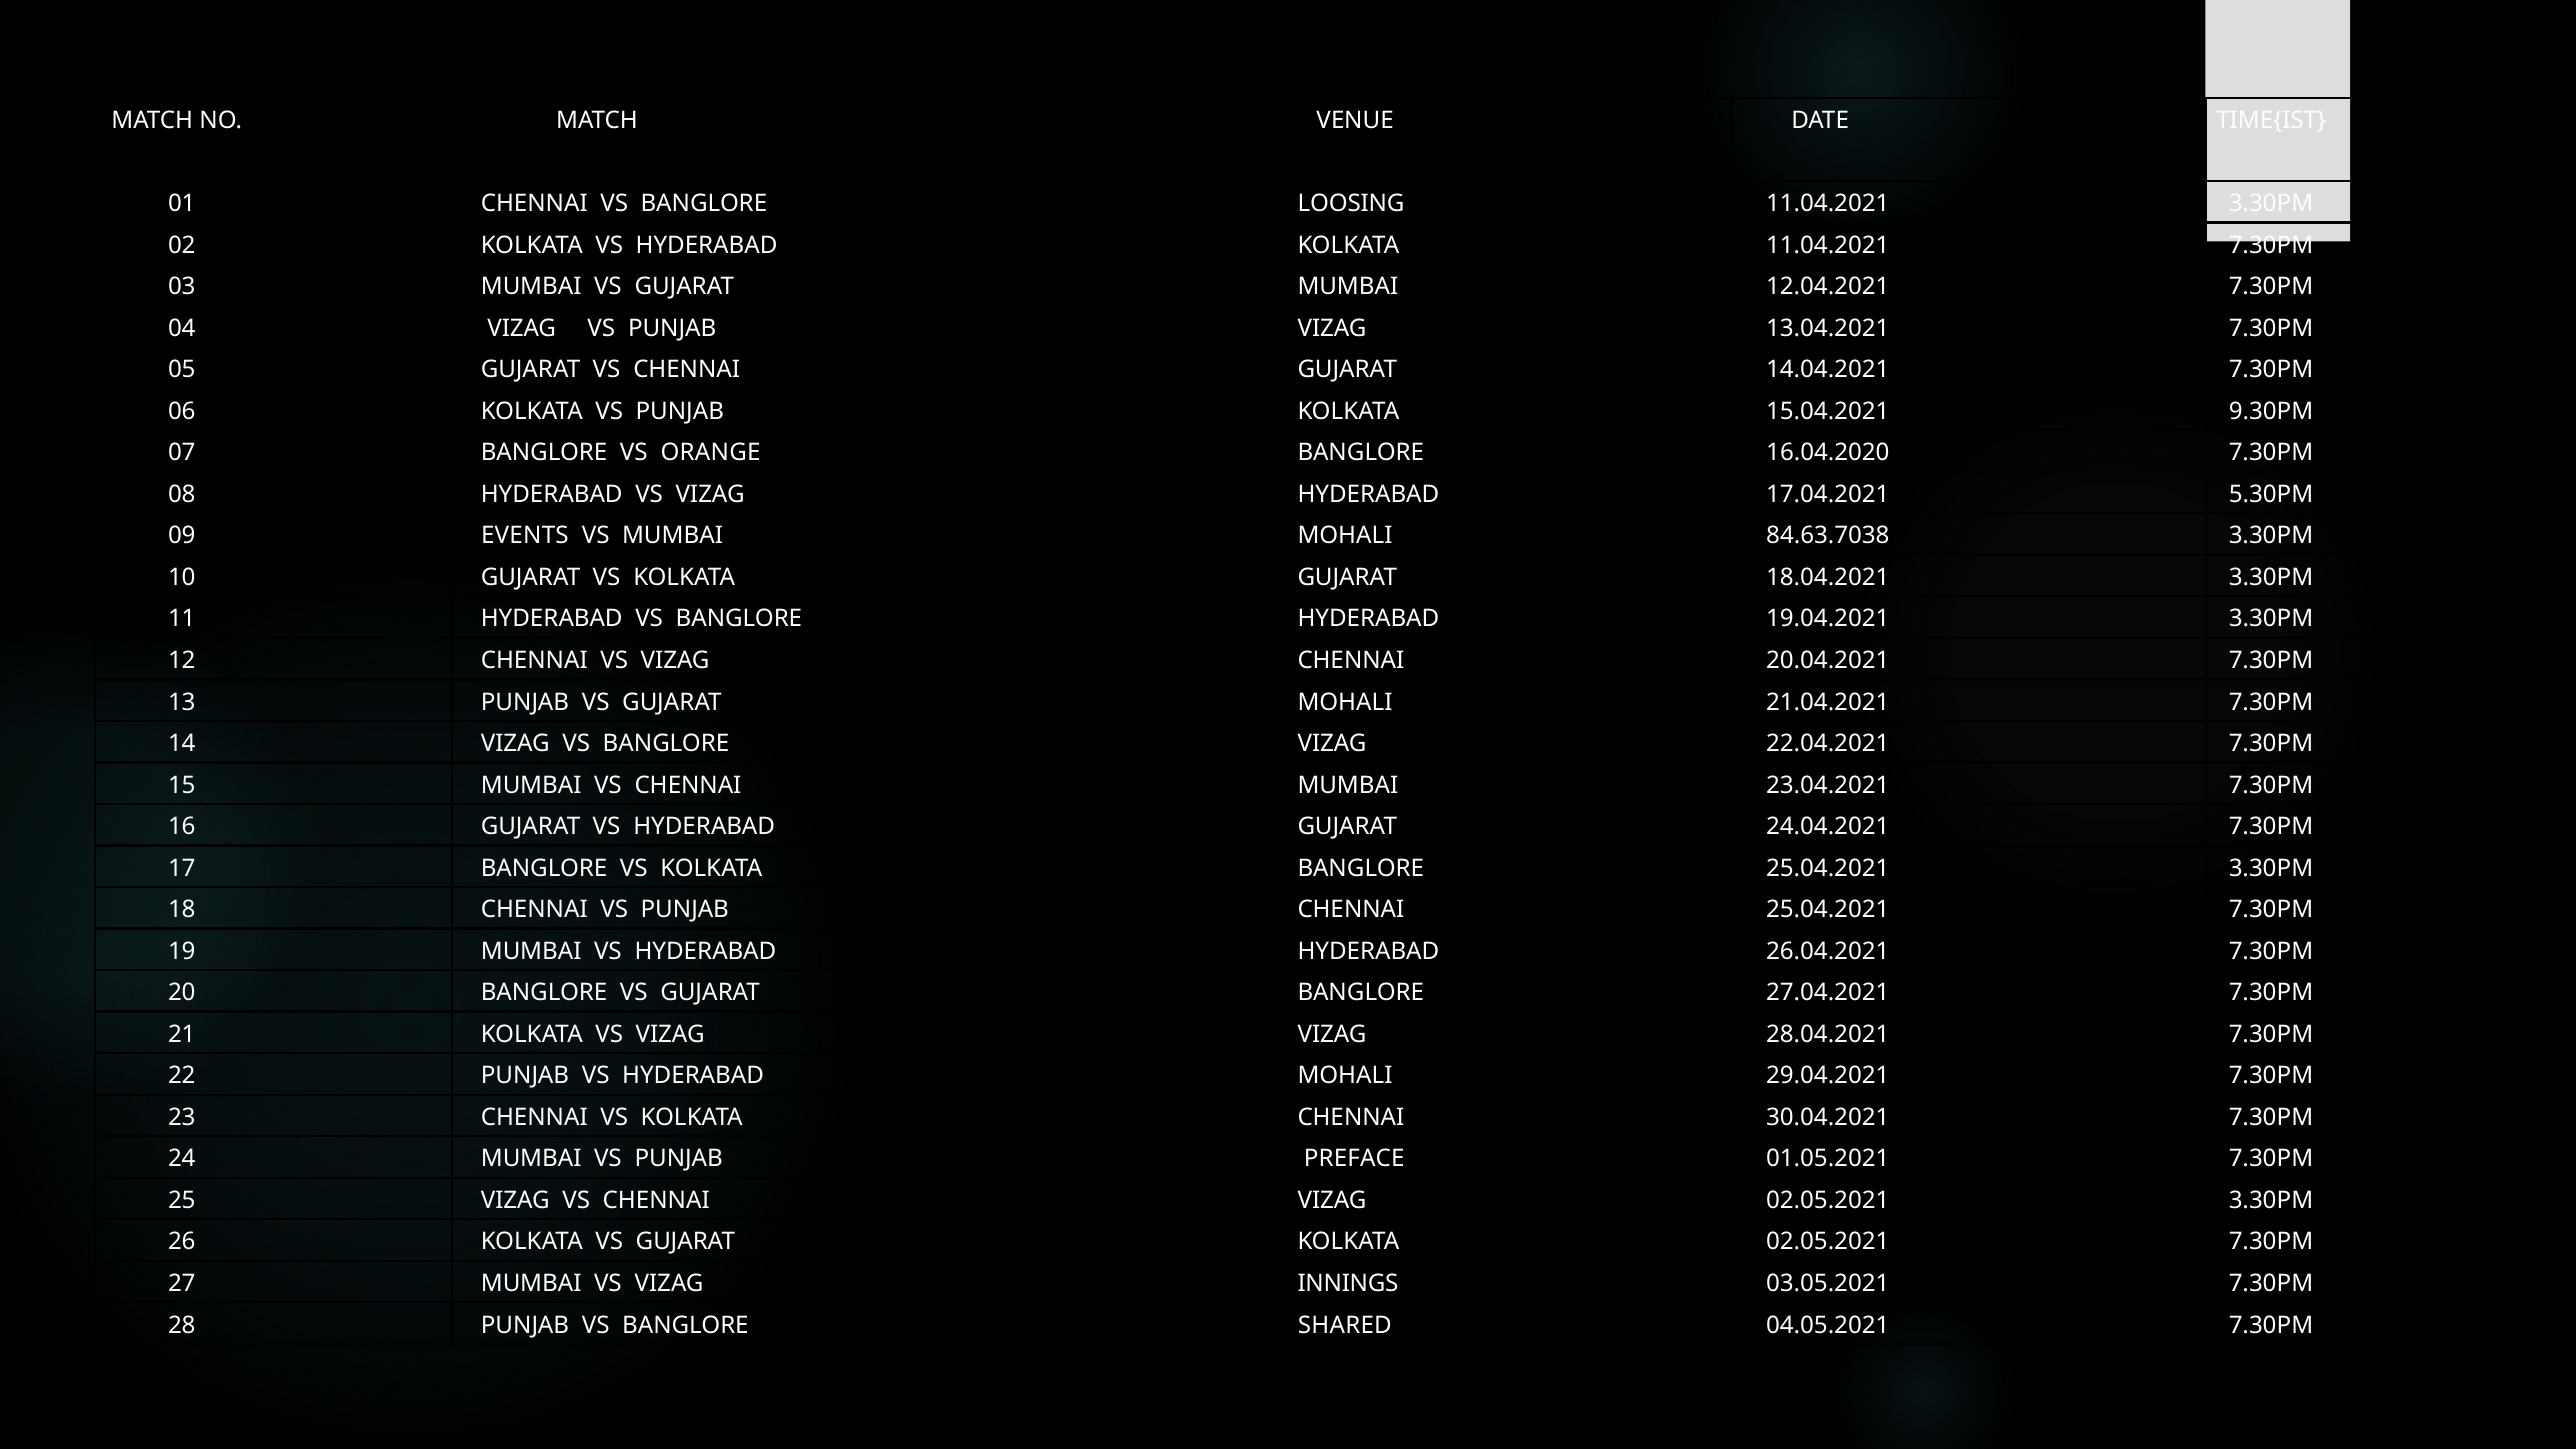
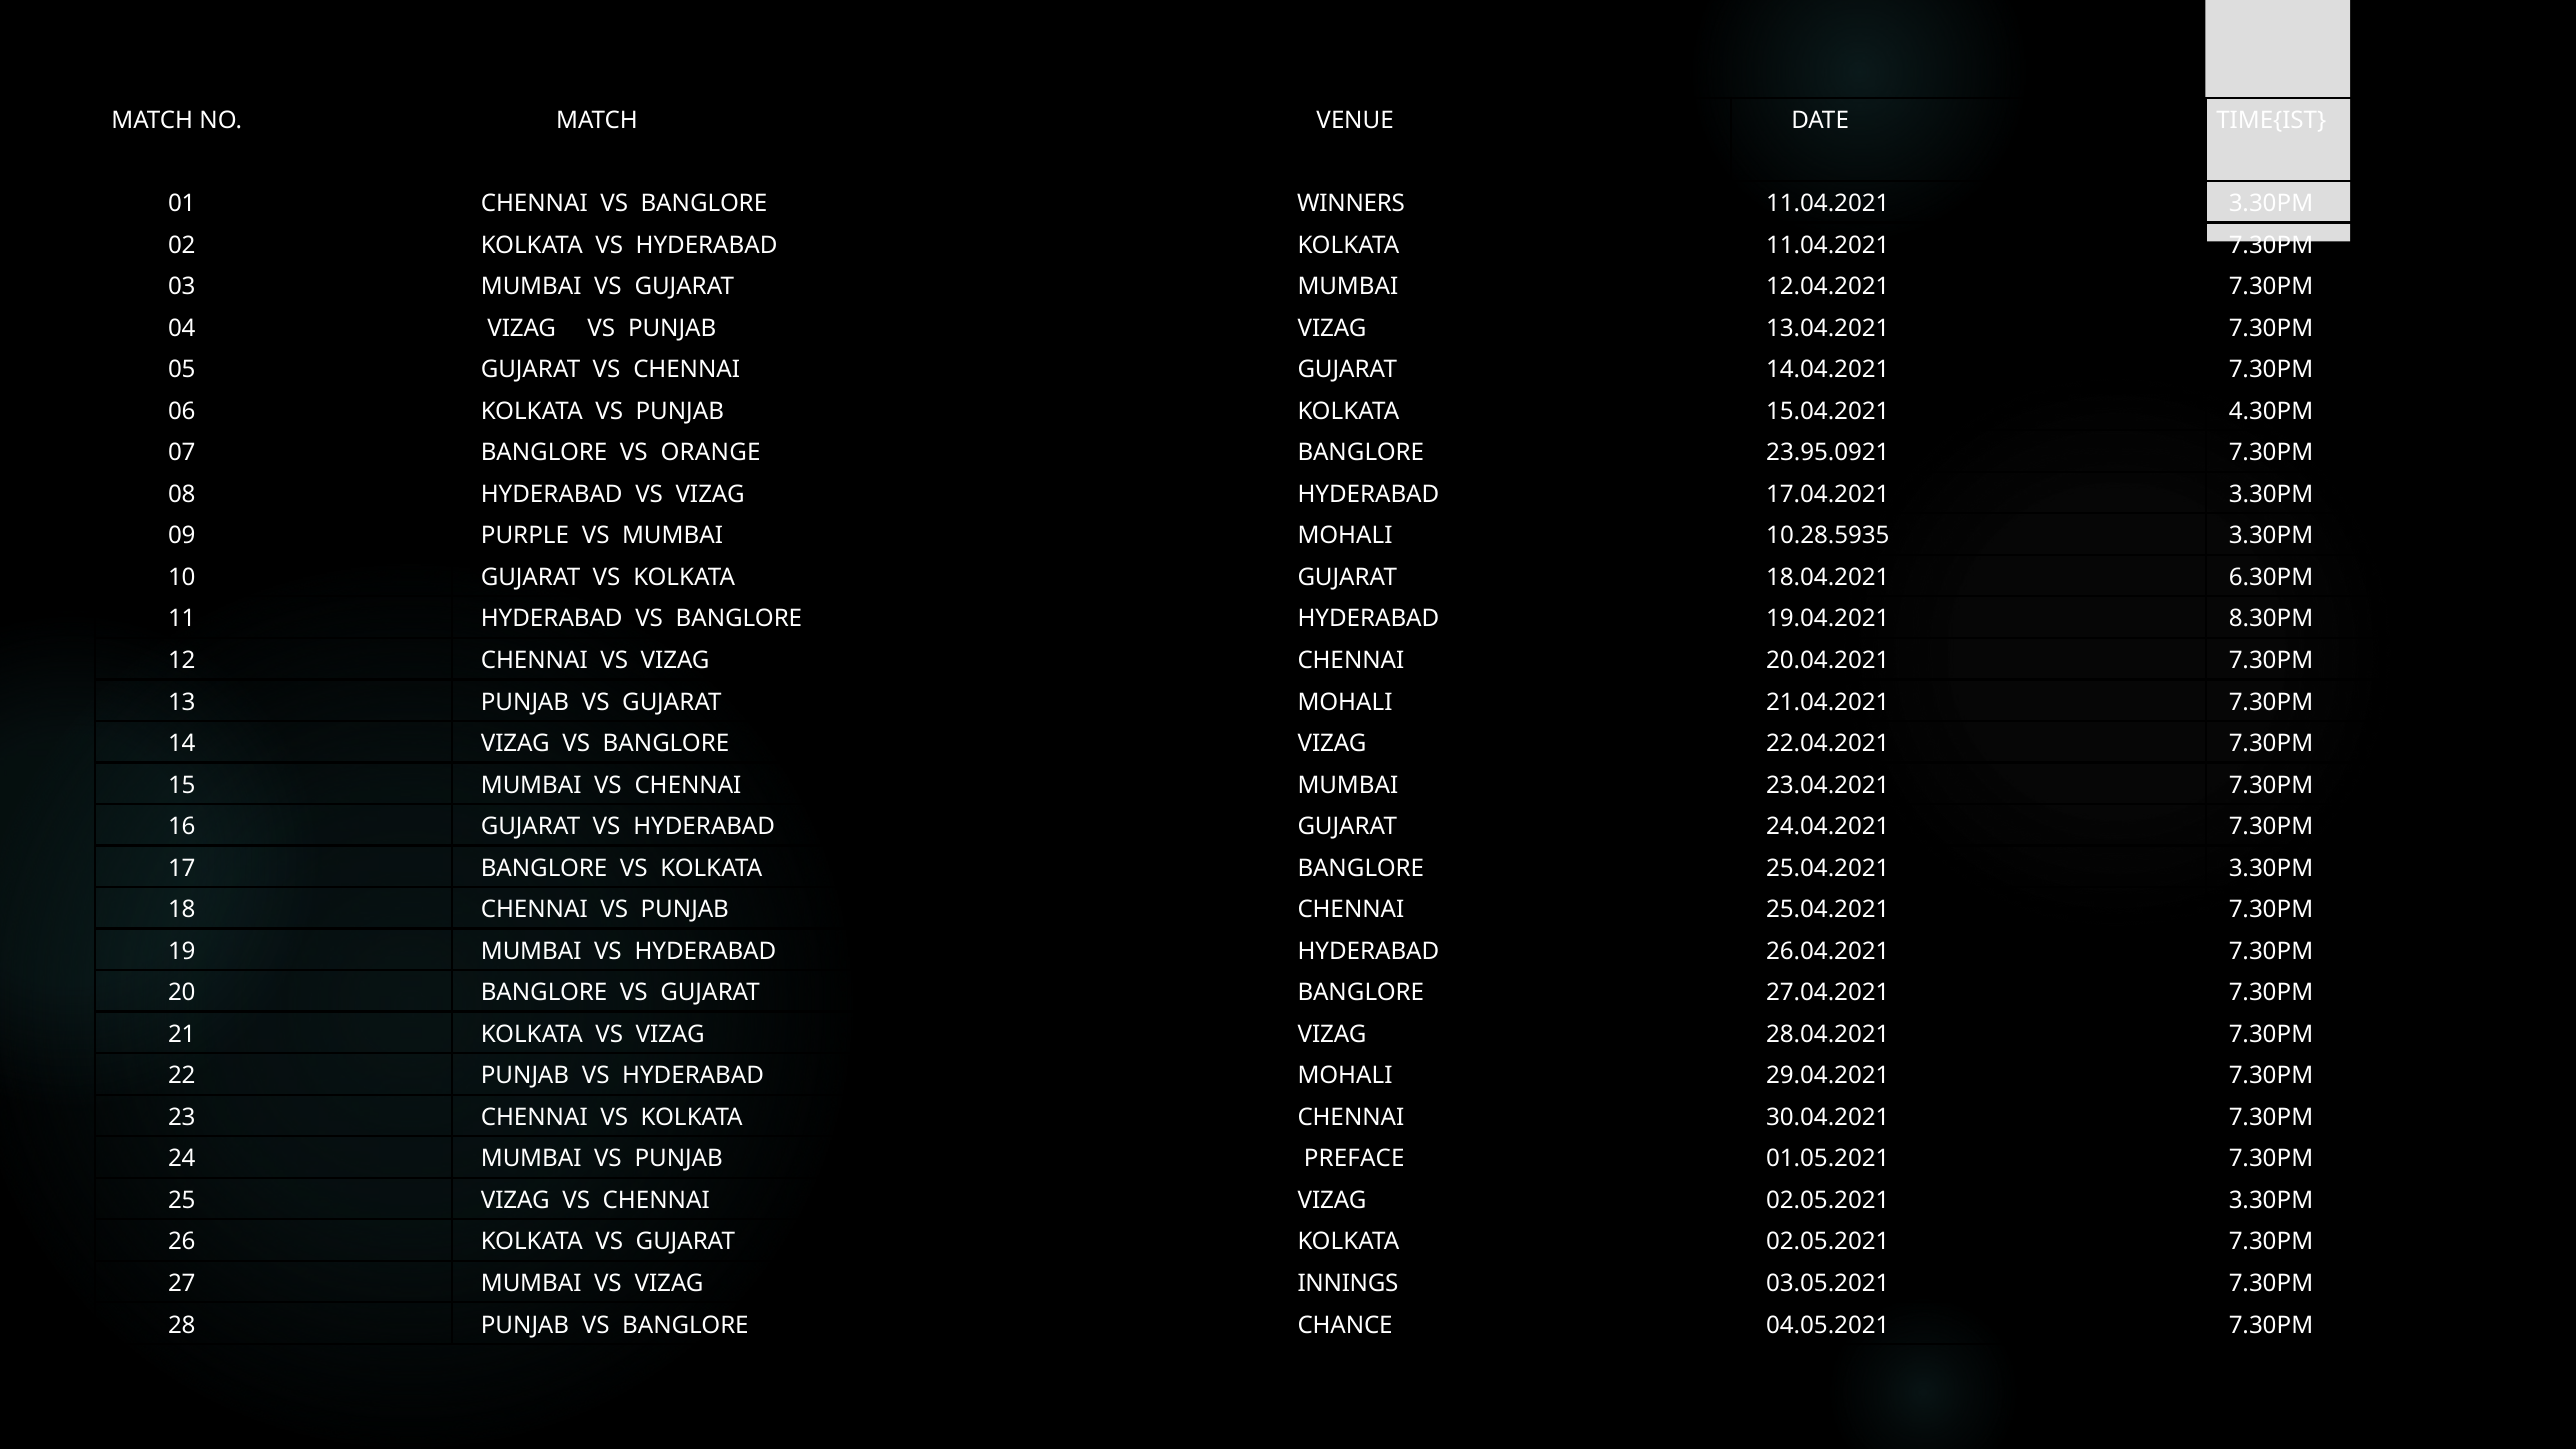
LOOSING: LOOSING -> WINNERS
9.30PM: 9.30PM -> 4.30PM
16.04.2020: 16.04.2020 -> 23.95.0921
17.04.2021 5.30PM: 5.30PM -> 3.30PM
EVENTS: EVENTS -> PURPLE
84.63.7038: 84.63.7038 -> 10.28.5935
18.04.2021 3.30PM: 3.30PM -> 6.30PM
19.04.2021 3.30PM: 3.30PM -> 8.30PM
SHARED: SHARED -> CHANCE
